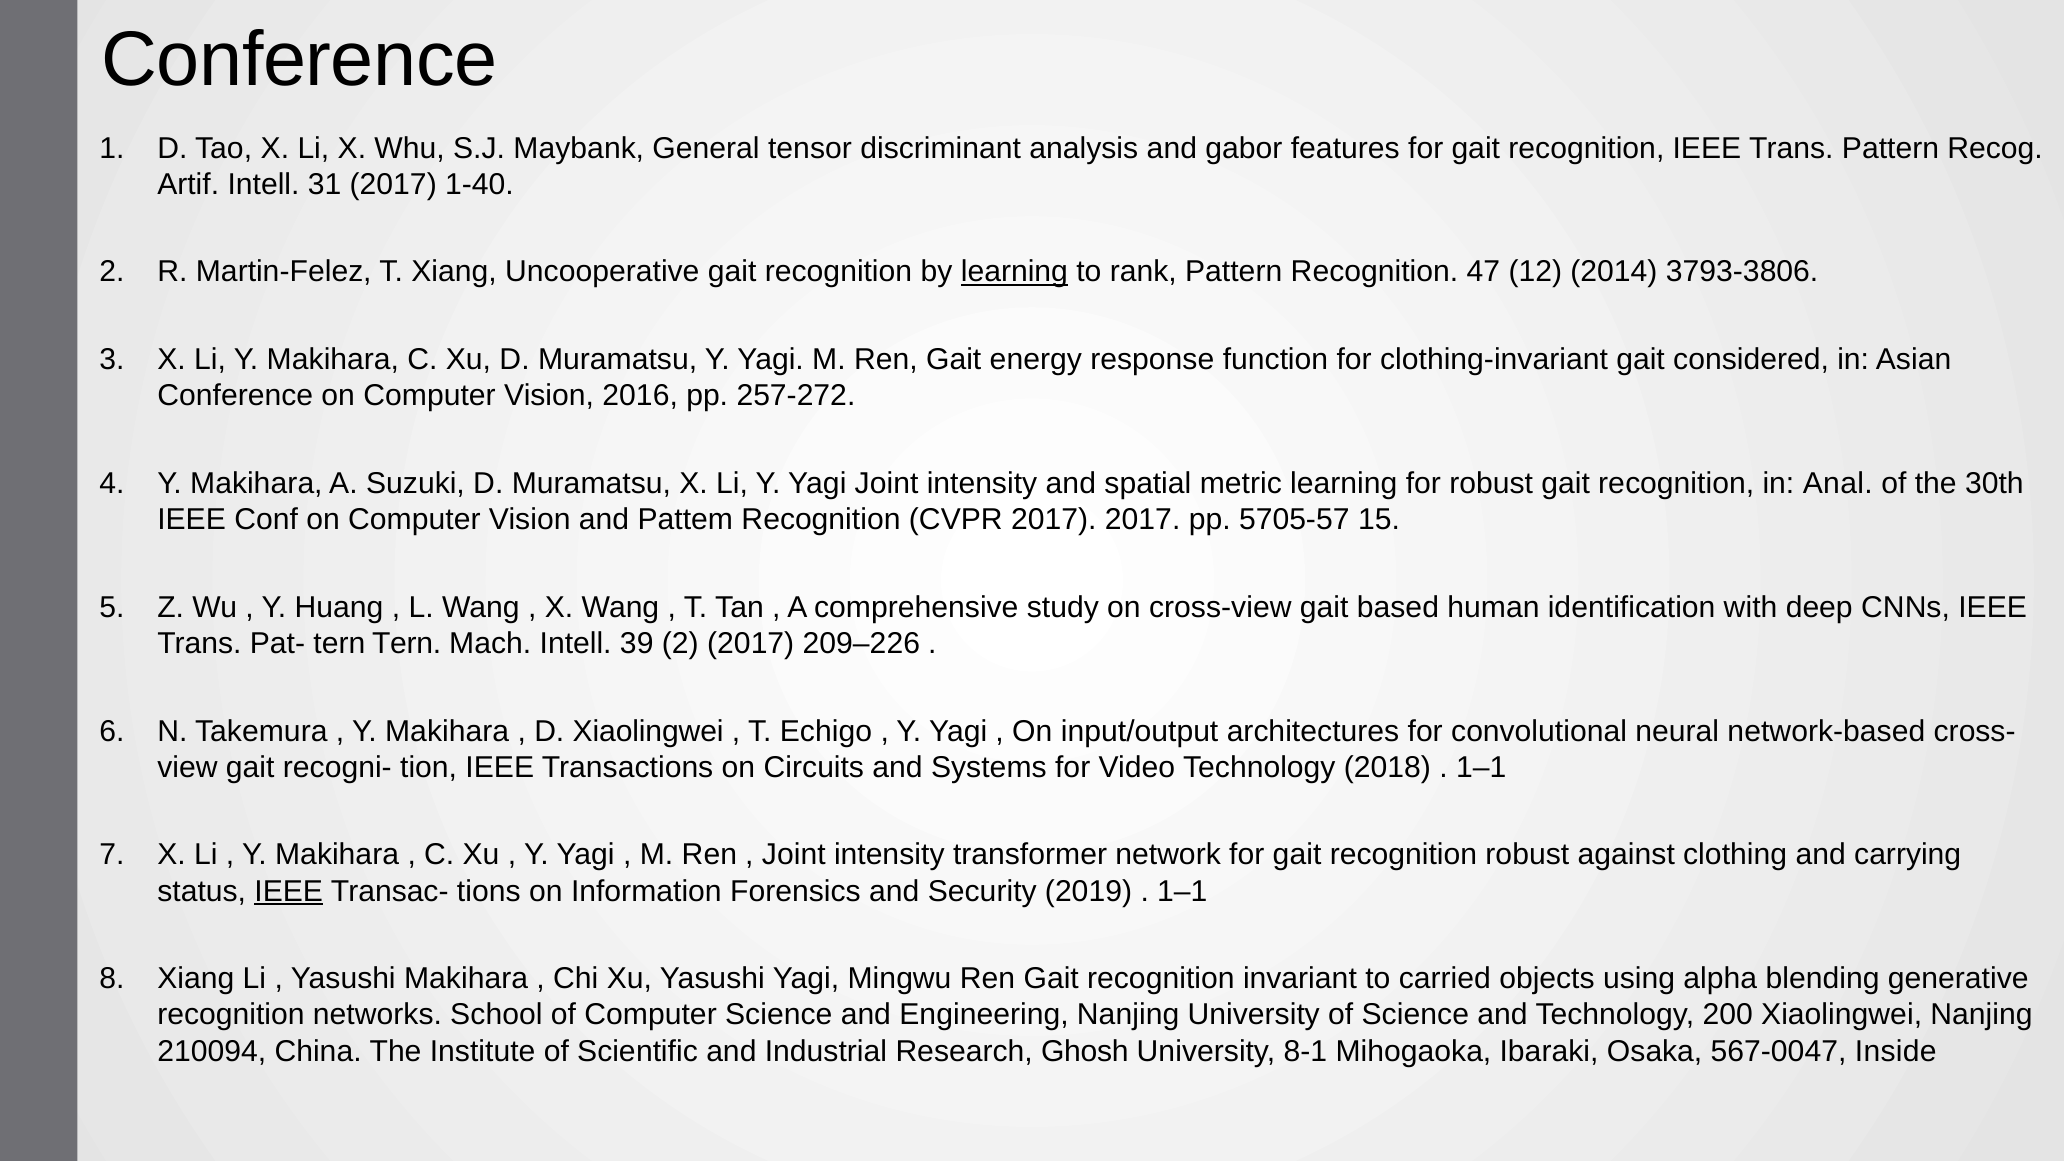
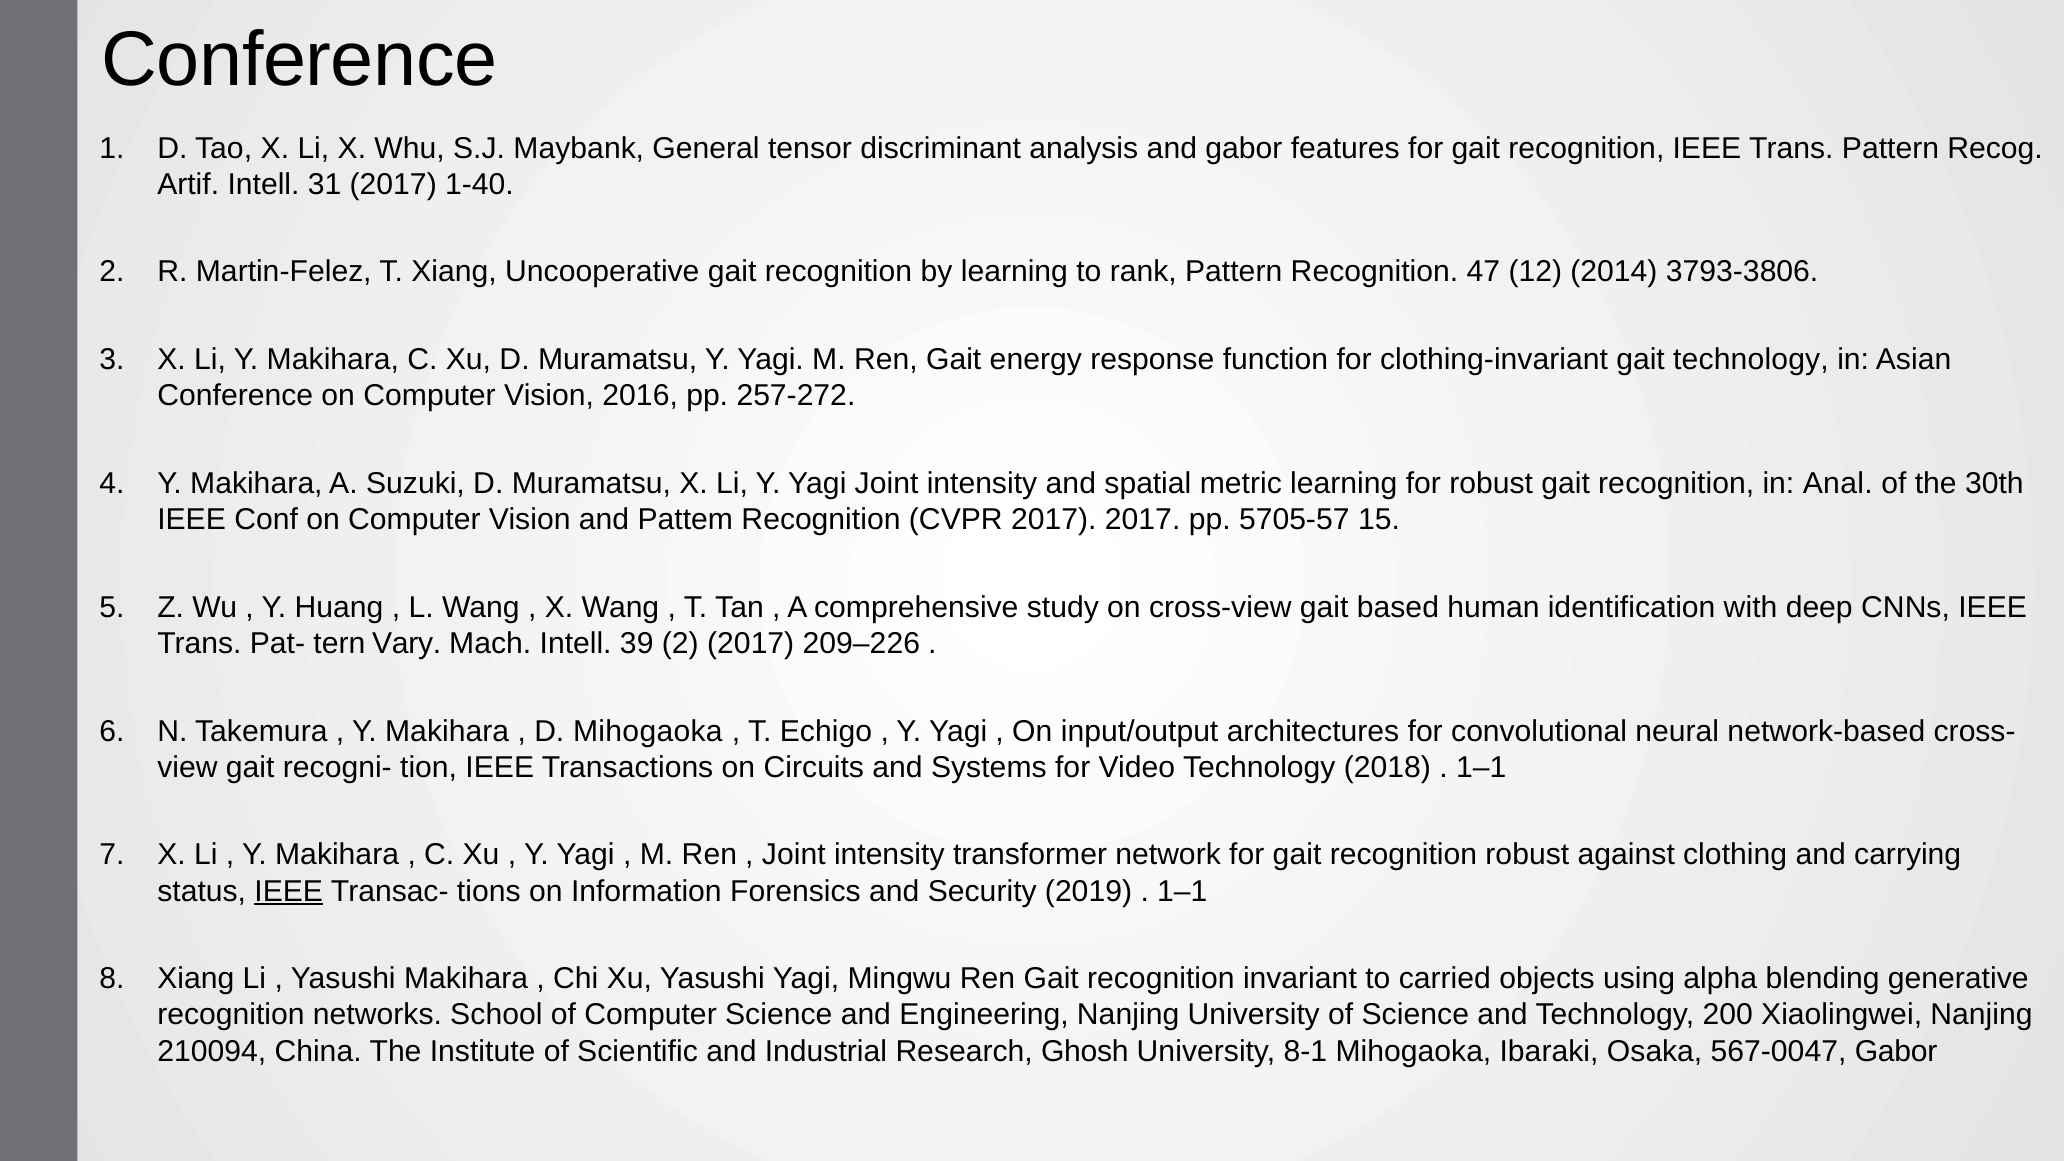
learning at (1014, 272) underline: present -> none
gait considered: considered -> technology
tern Tern: Tern -> Vary
D Xiaolingwei: Xiaolingwei -> Mihogaoka
567-0047 Inside: Inside -> Gabor
